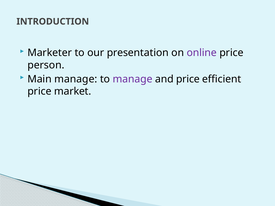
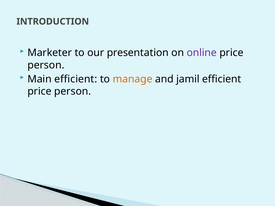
Main manage: manage -> efficient
manage at (133, 79) colour: purple -> orange
and price: price -> jamil
market at (73, 92): market -> person
